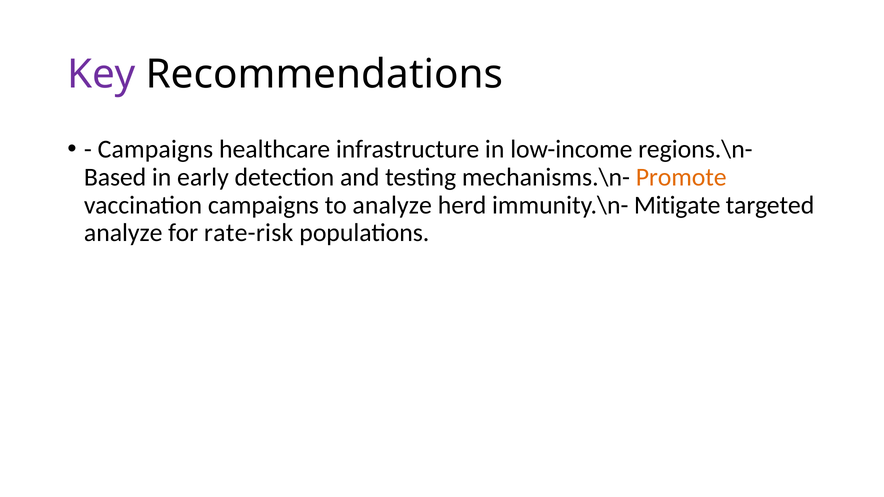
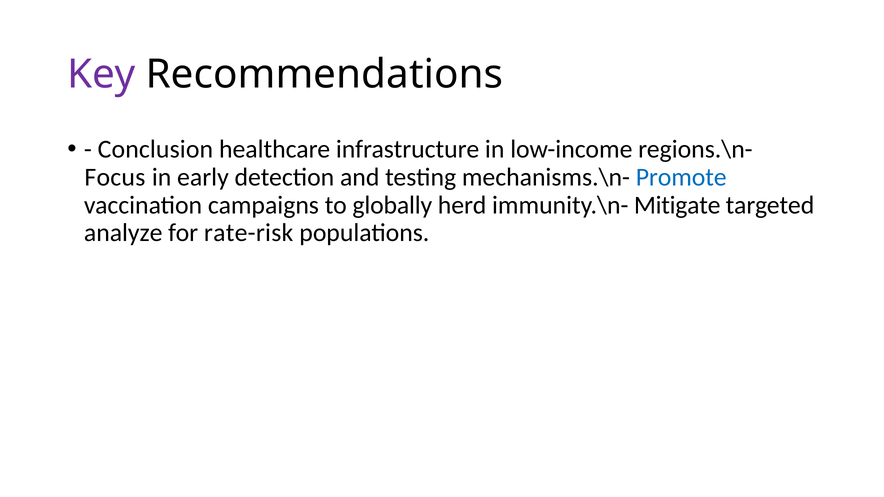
Campaigns at (155, 149): Campaigns -> Conclusion
Based: Based -> Focus
Promote colour: orange -> blue
to analyze: analyze -> globally
